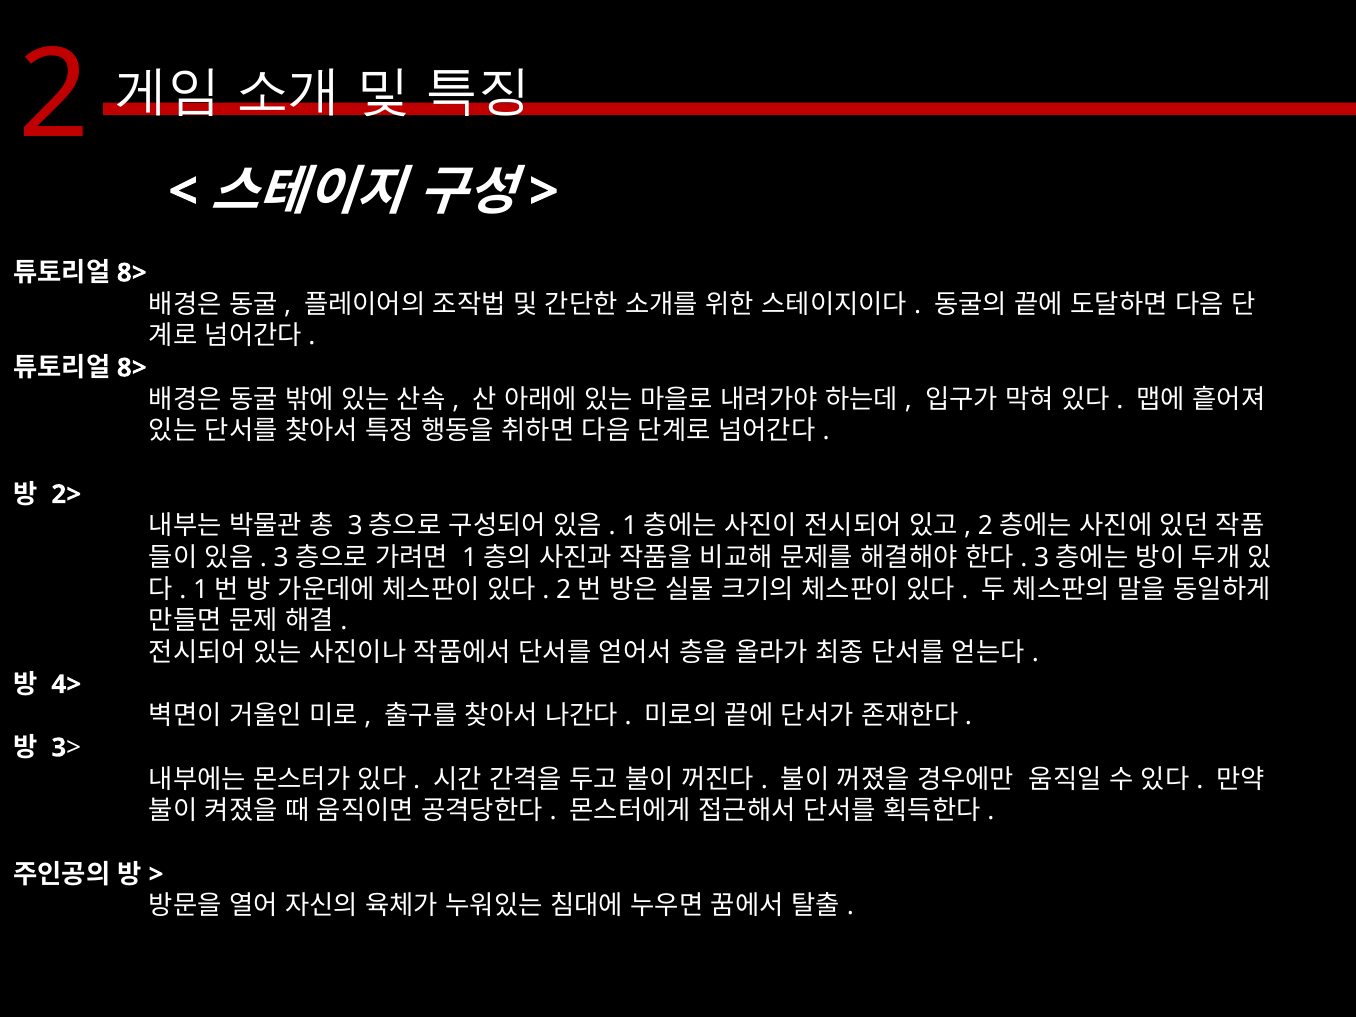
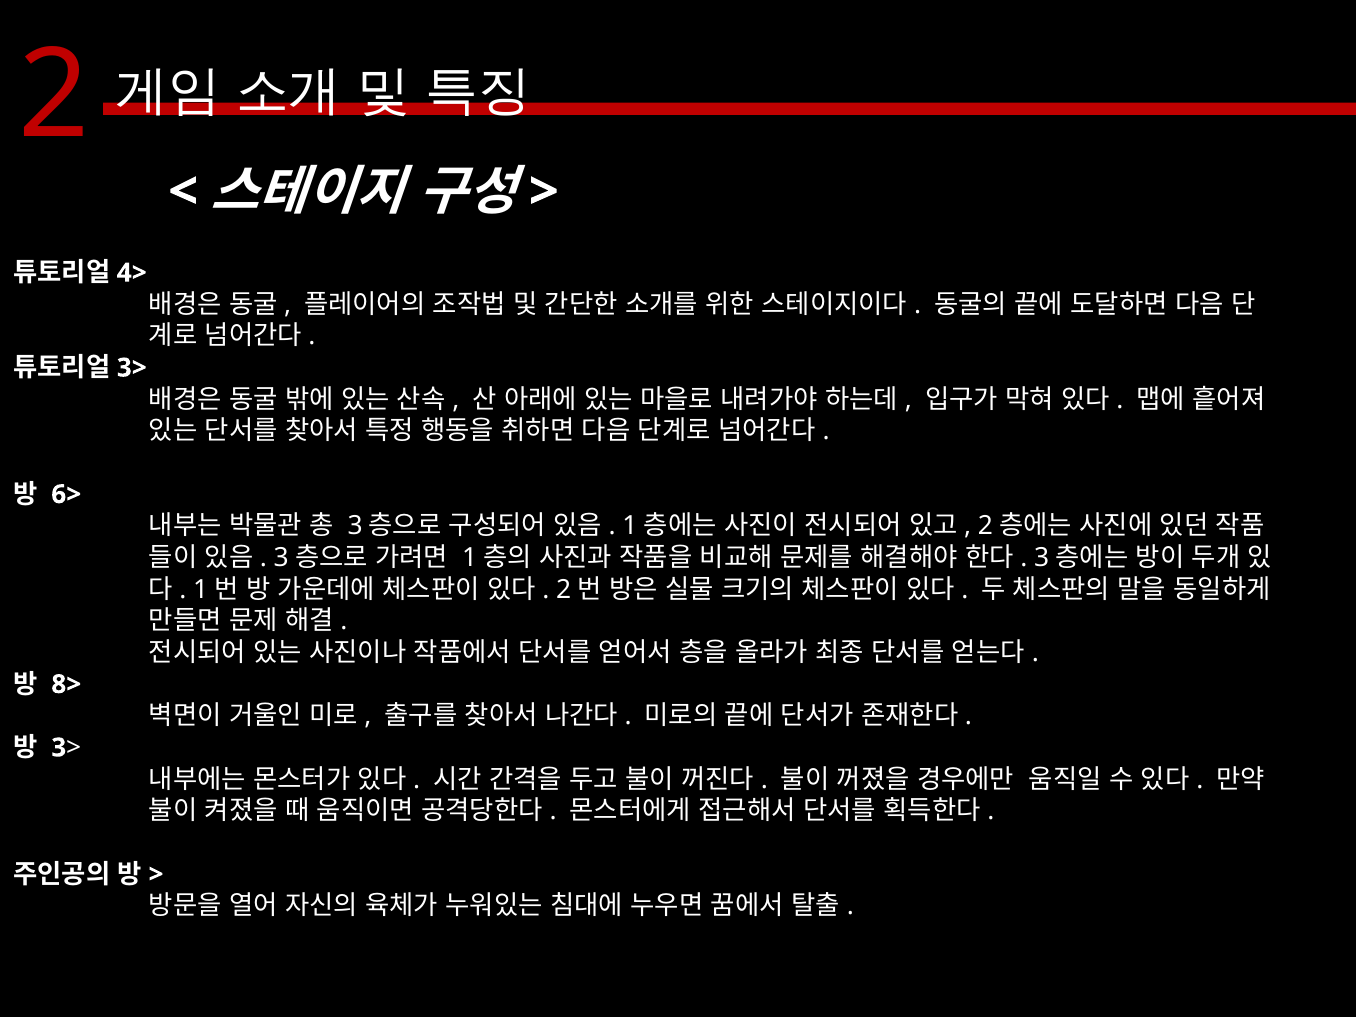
8> at (132, 273): 8> -> 4>
8> at (132, 368): 8> -> 3>
2>: 2> -> 6>
4>: 4> -> 8>
